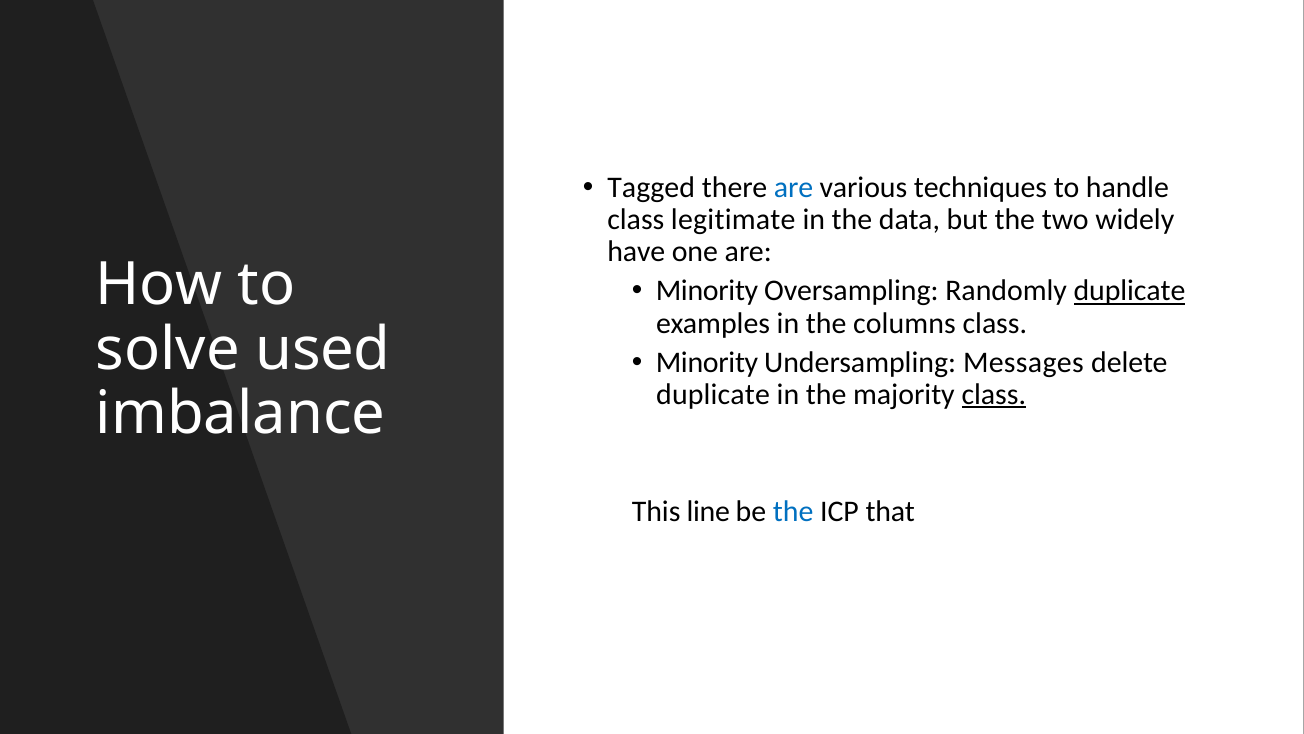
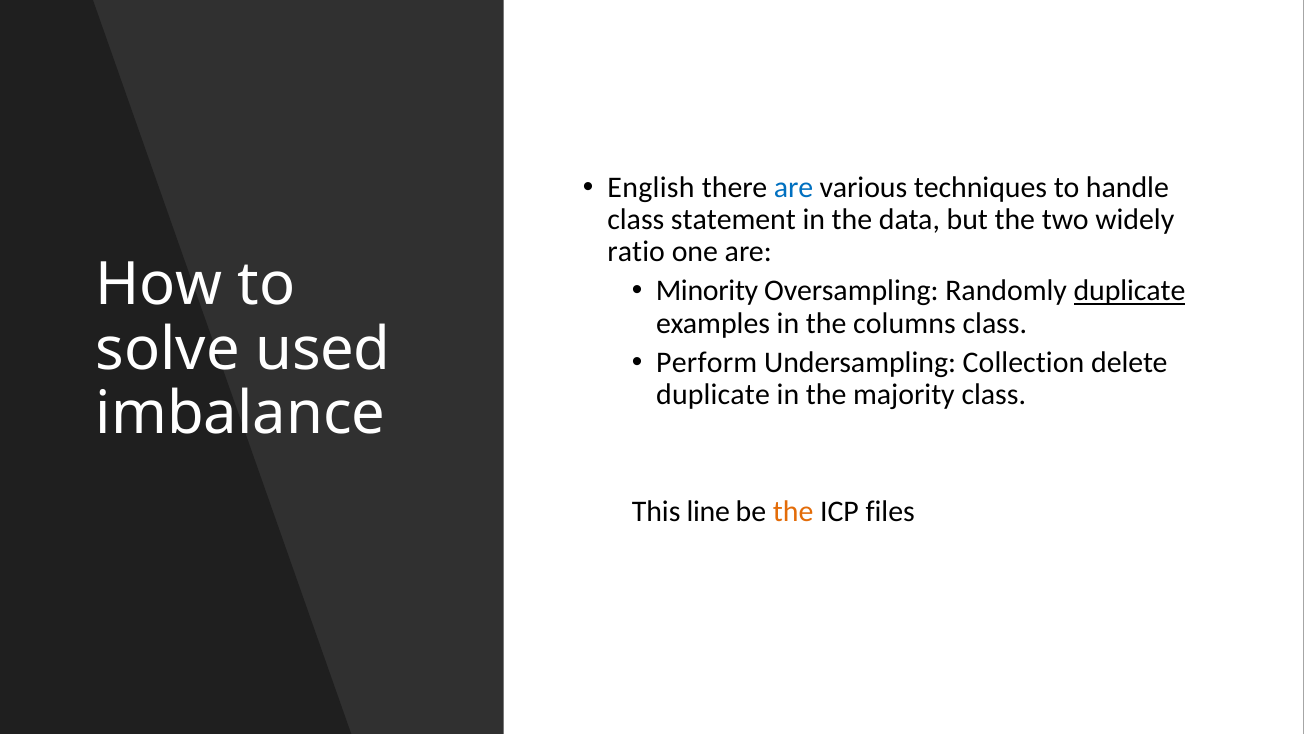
Tagged: Tagged -> English
legitimate: legitimate -> statement
have: have -> ratio
Minority at (707, 362): Minority -> Perform
Messages: Messages -> Collection
class at (994, 394) underline: present -> none
the at (793, 511) colour: blue -> orange
that: that -> files
